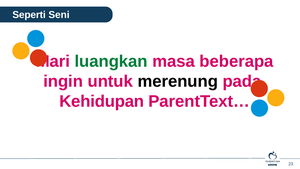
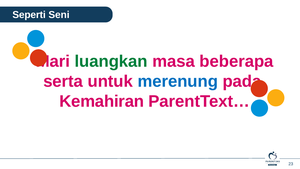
ingin: ingin -> serta
merenung colour: black -> blue
Kehidupan: Kehidupan -> Kemahiran
